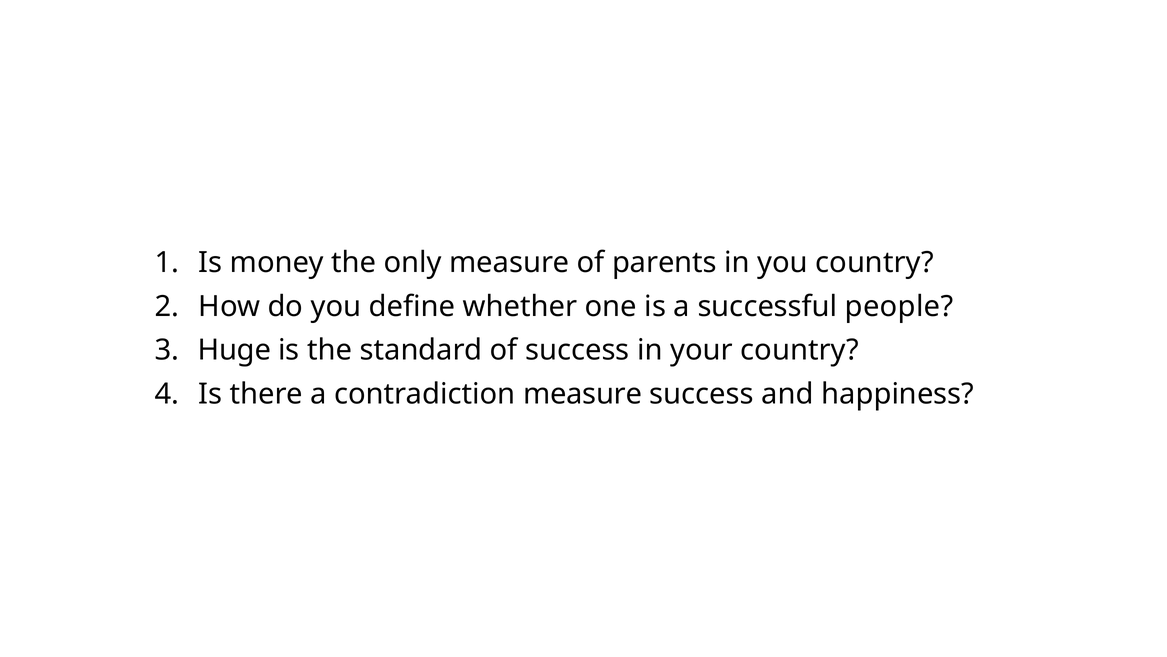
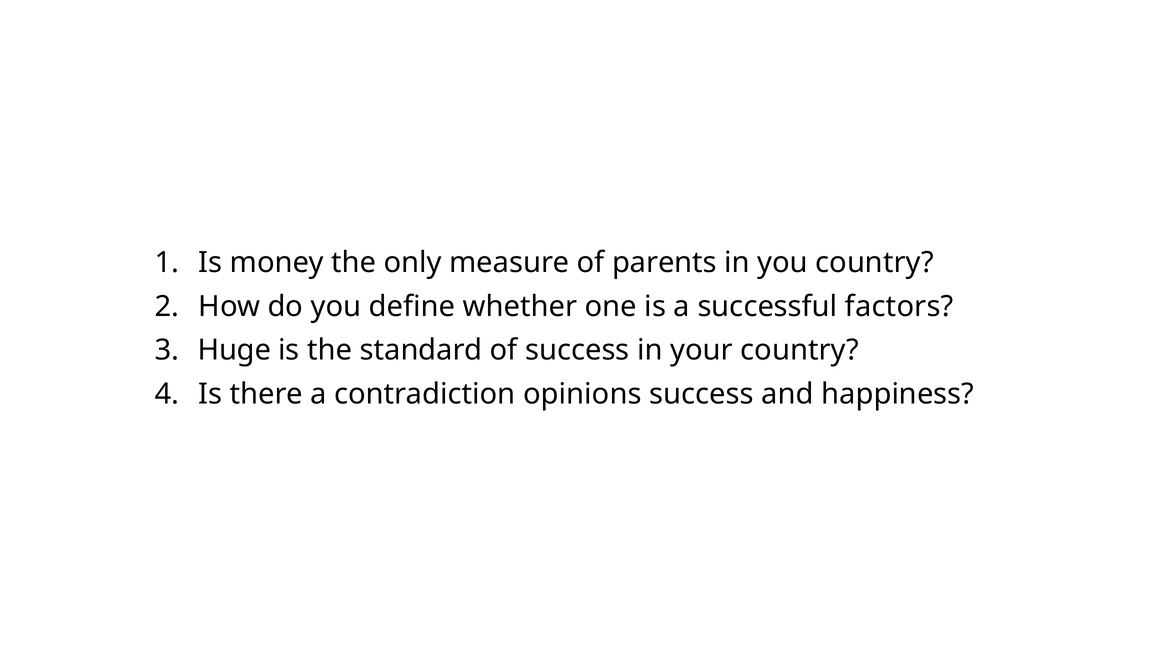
people: people -> factors
contradiction measure: measure -> opinions
